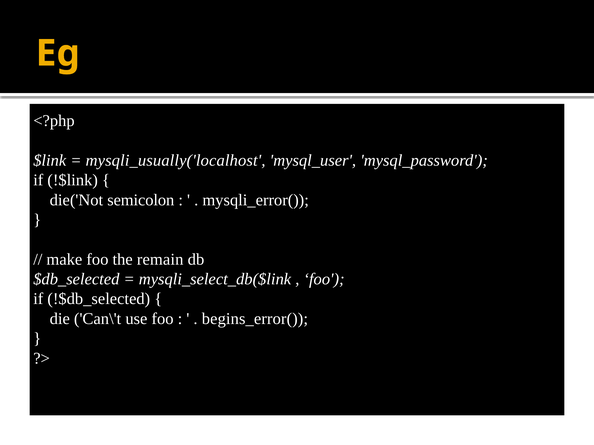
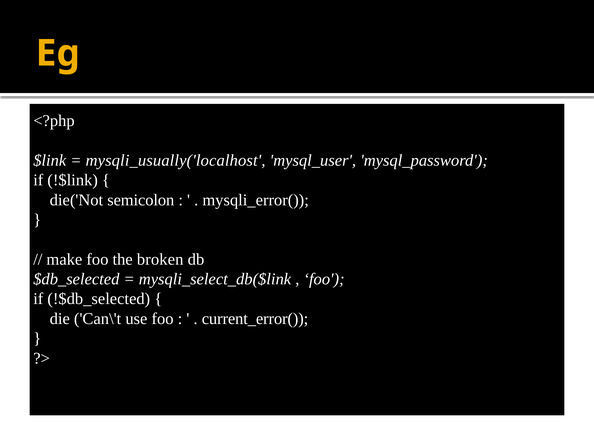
remain: remain -> broken
begins_error(: begins_error( -> current_error(
